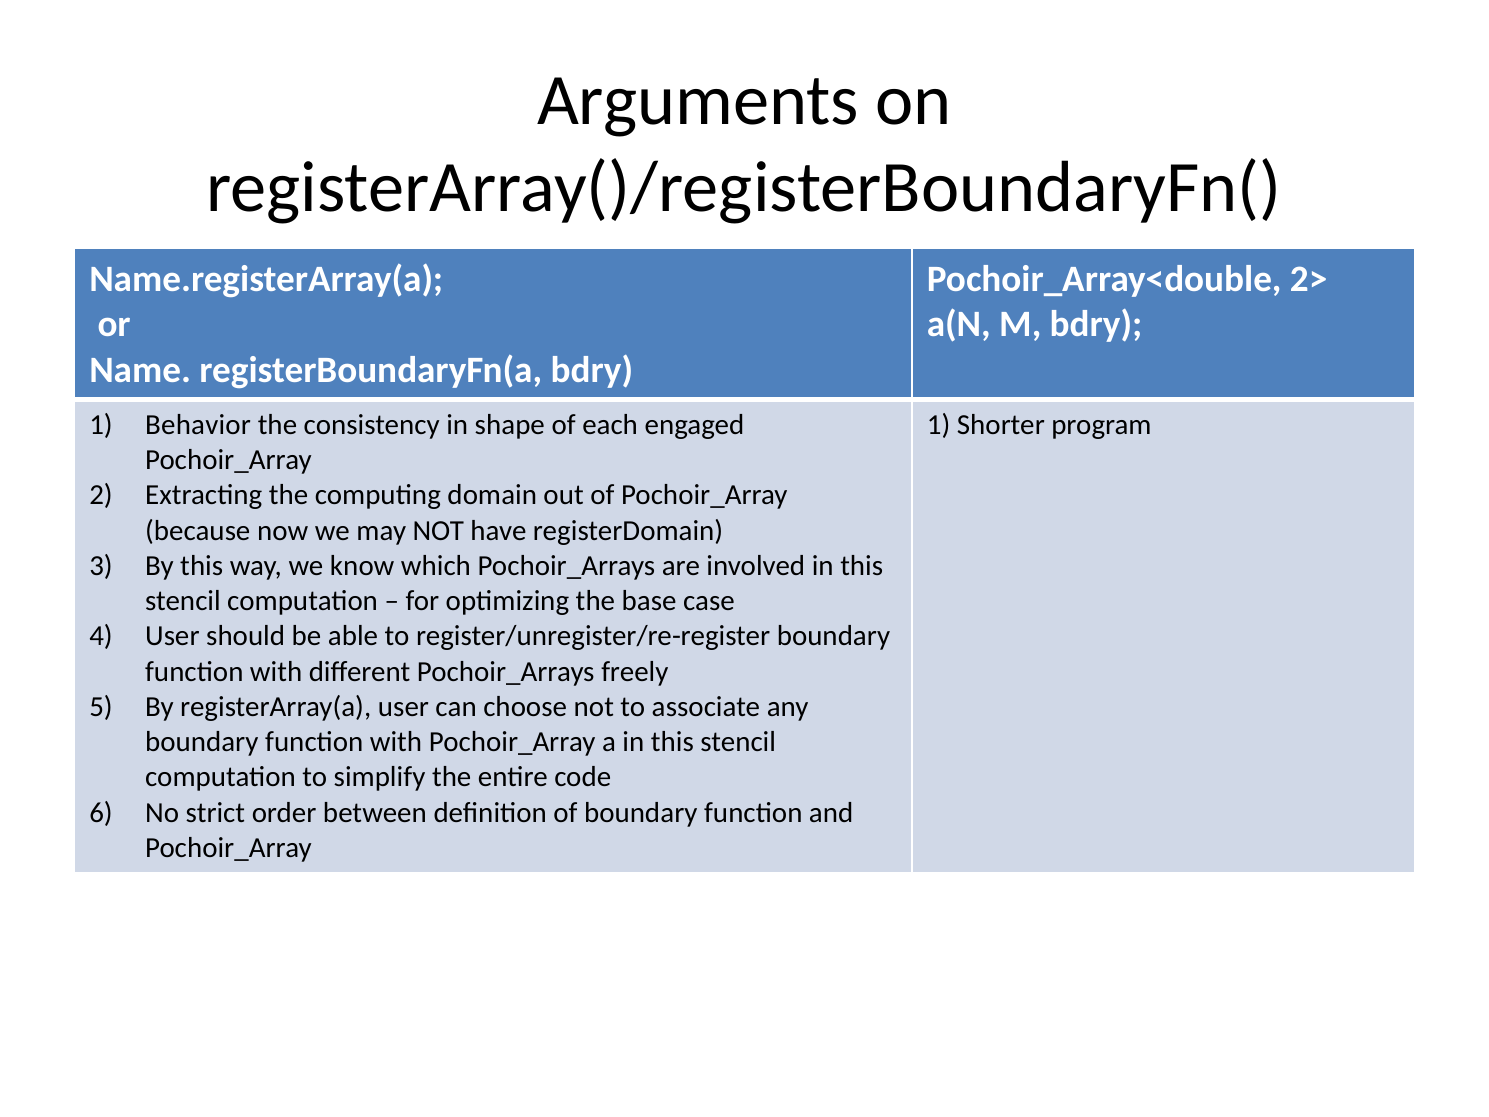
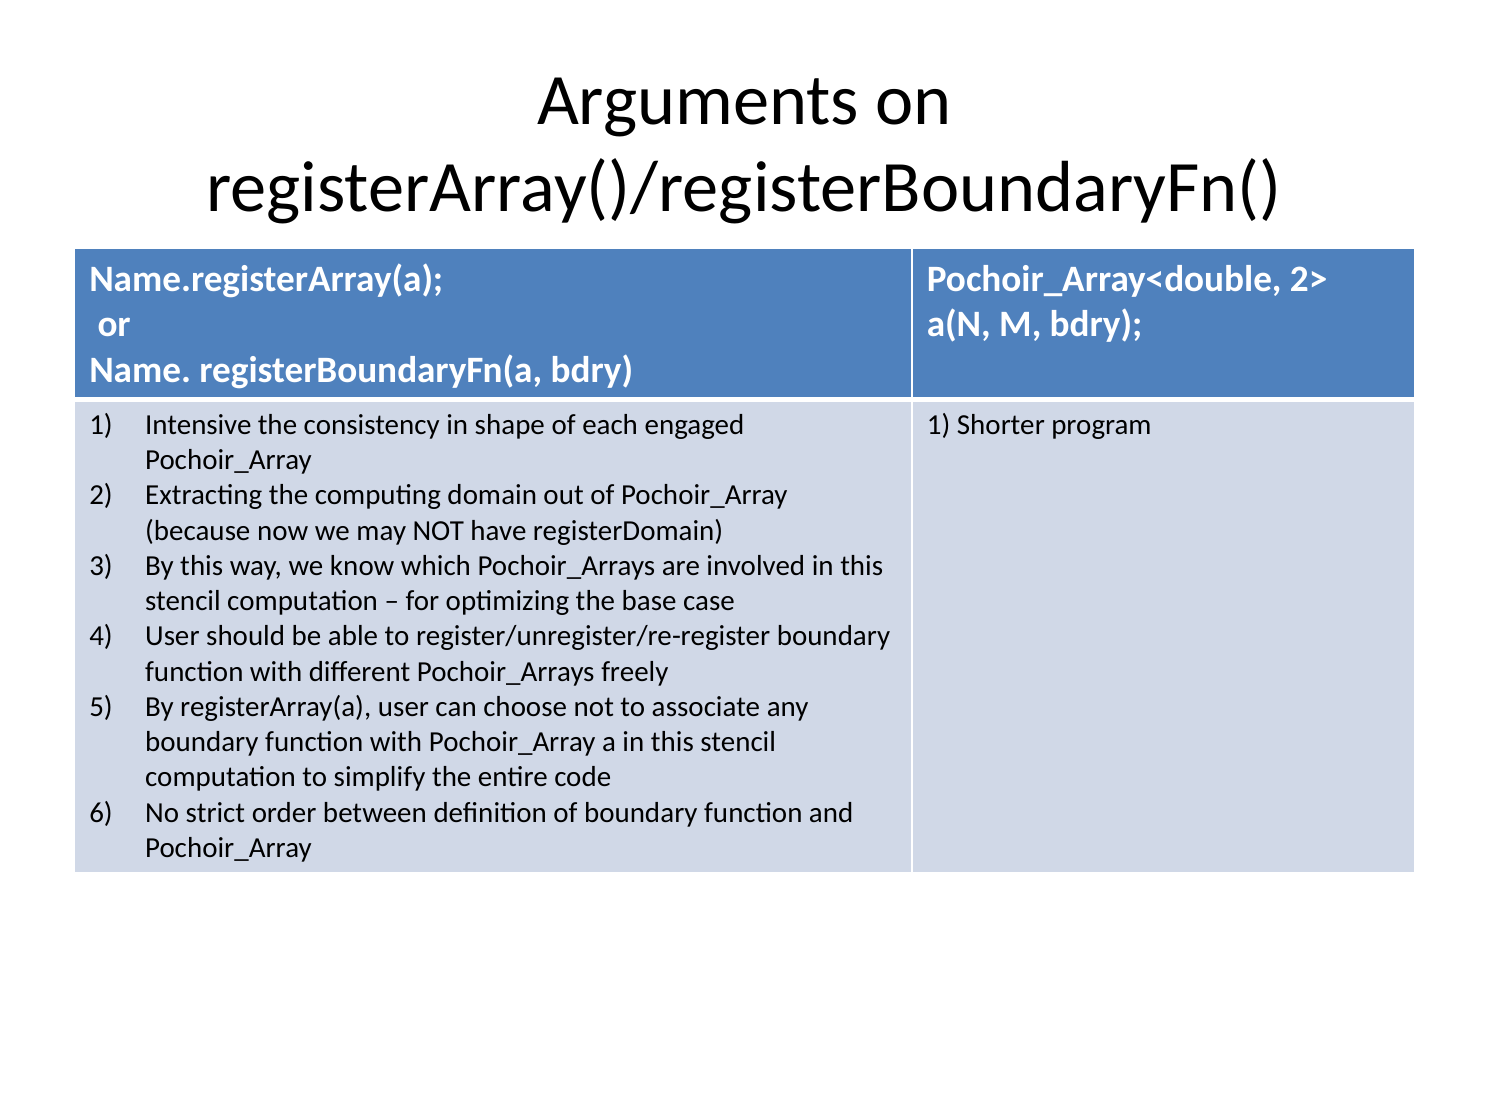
Behavior: Behavior -> Intensive
